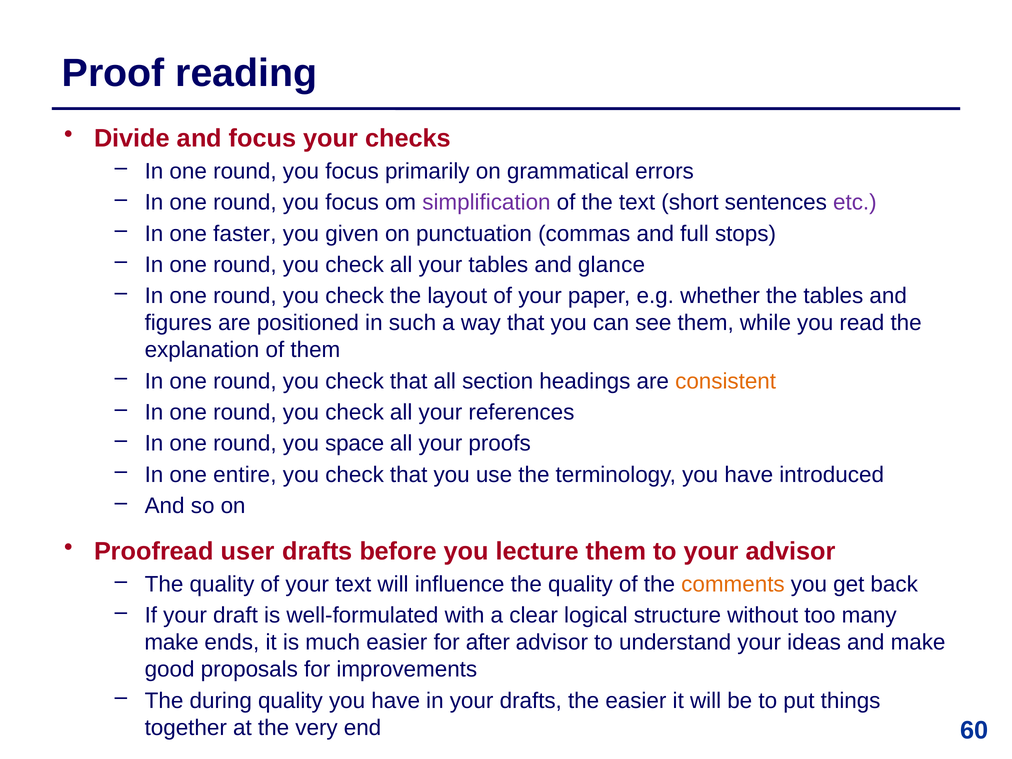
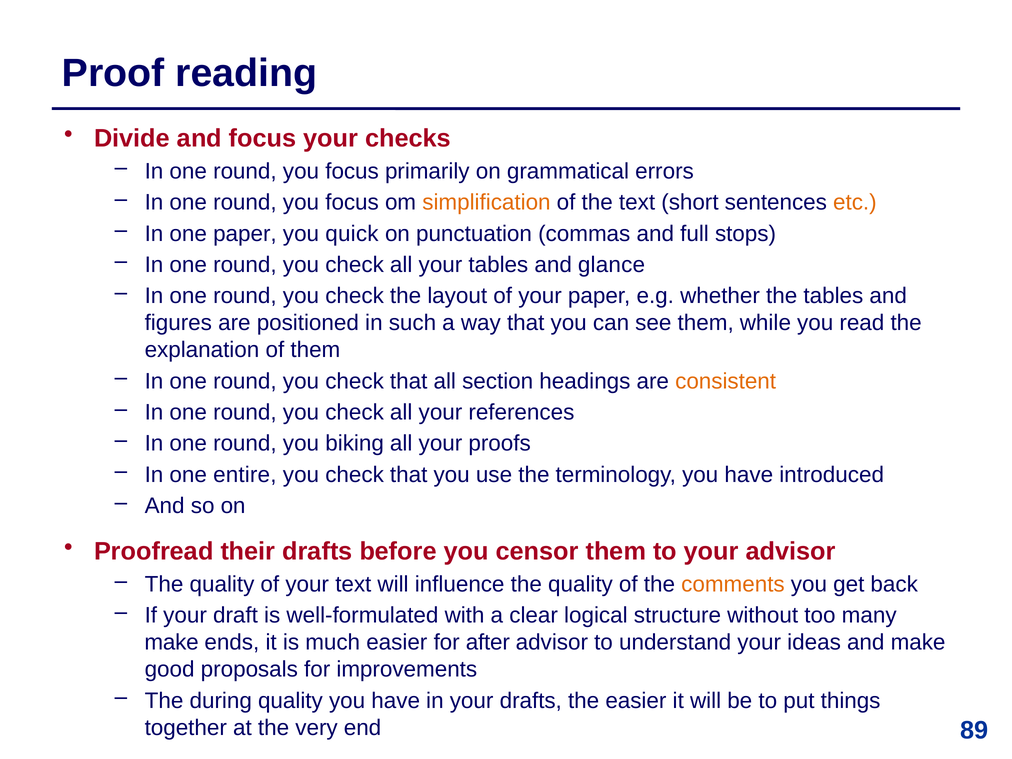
simplification colour: purple -> orange
etc colour: purple -> orange
one faster: faster -> paper
given: given -> quick
space: space -> biking
user: user -> their
lecture: lecture -> censor
60: 60 -> 89
